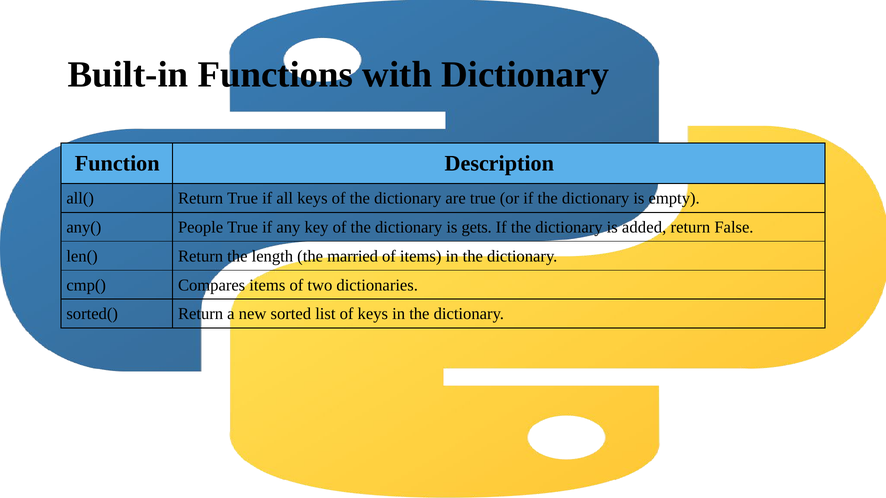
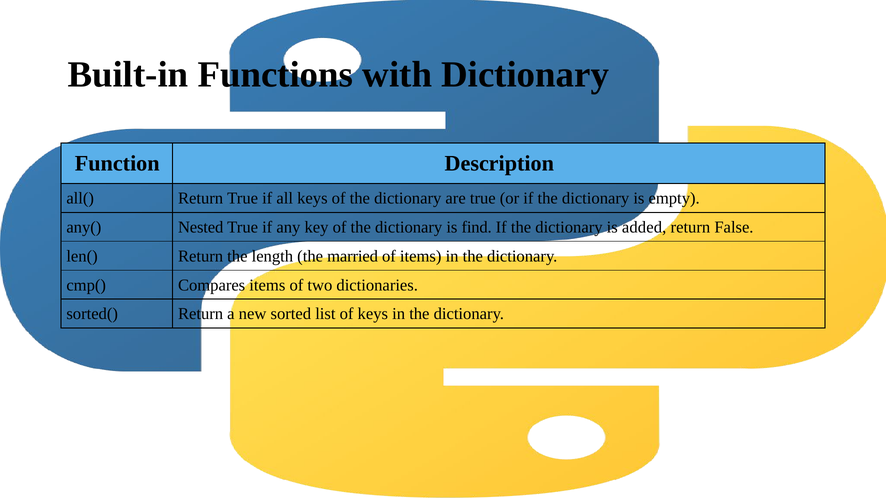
People: People -> Nested
gets: gets -> find
